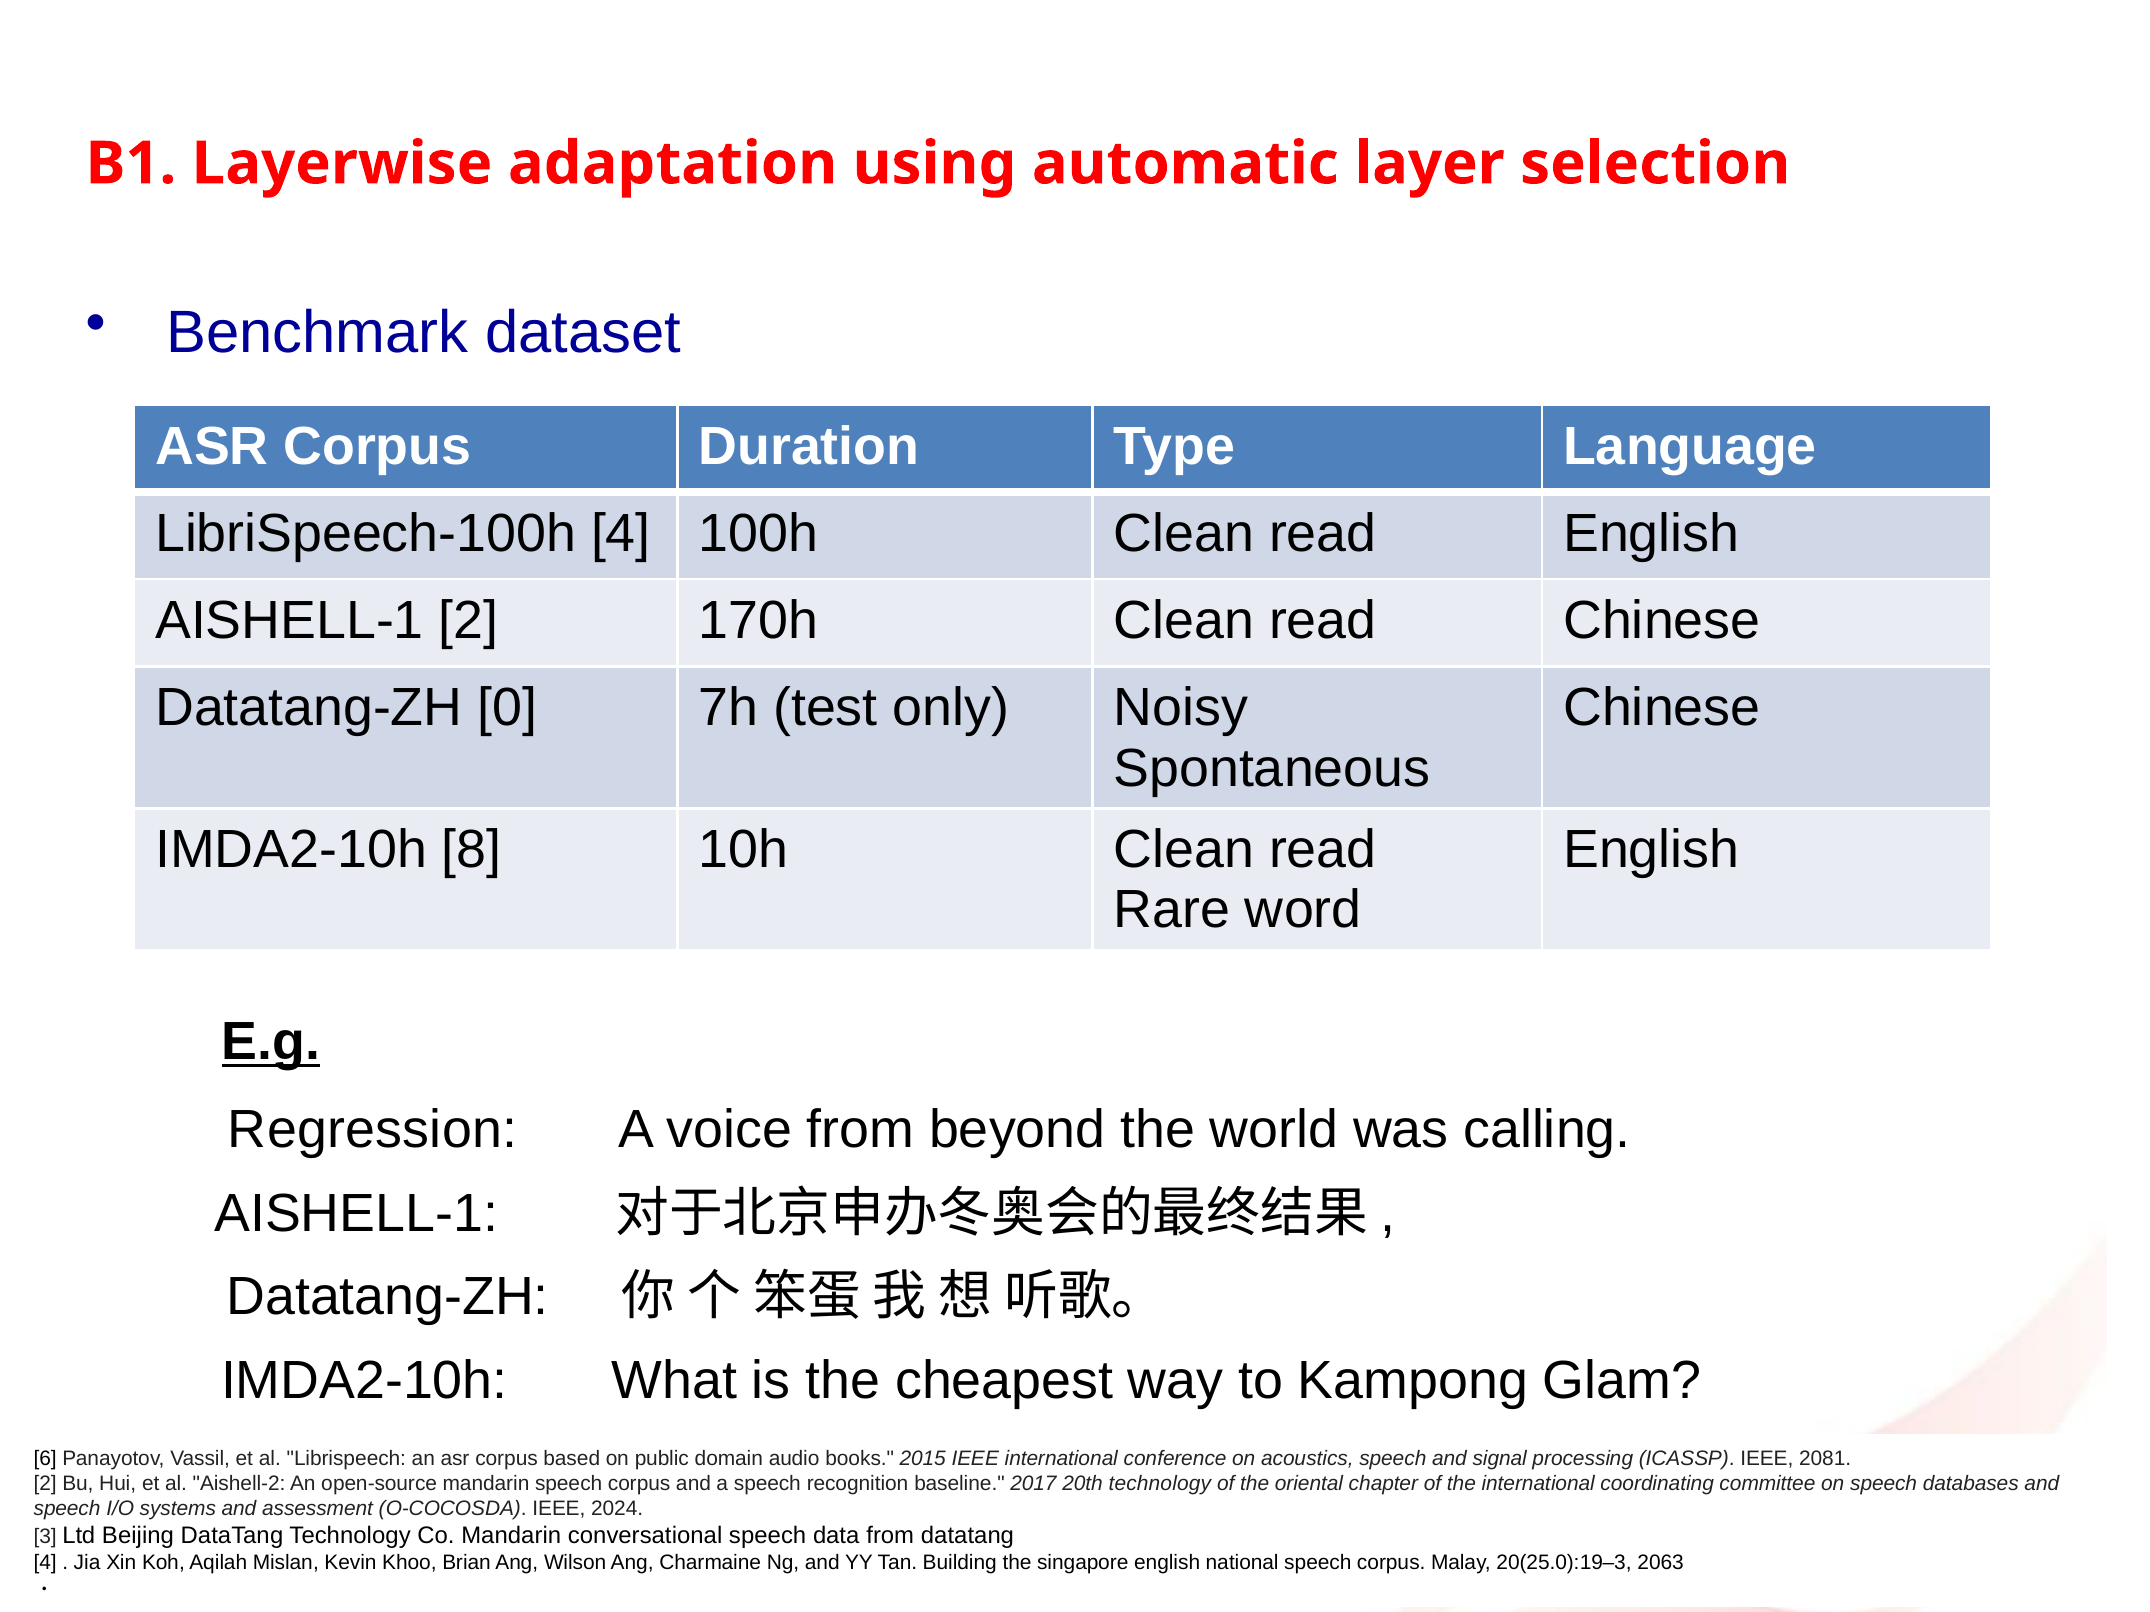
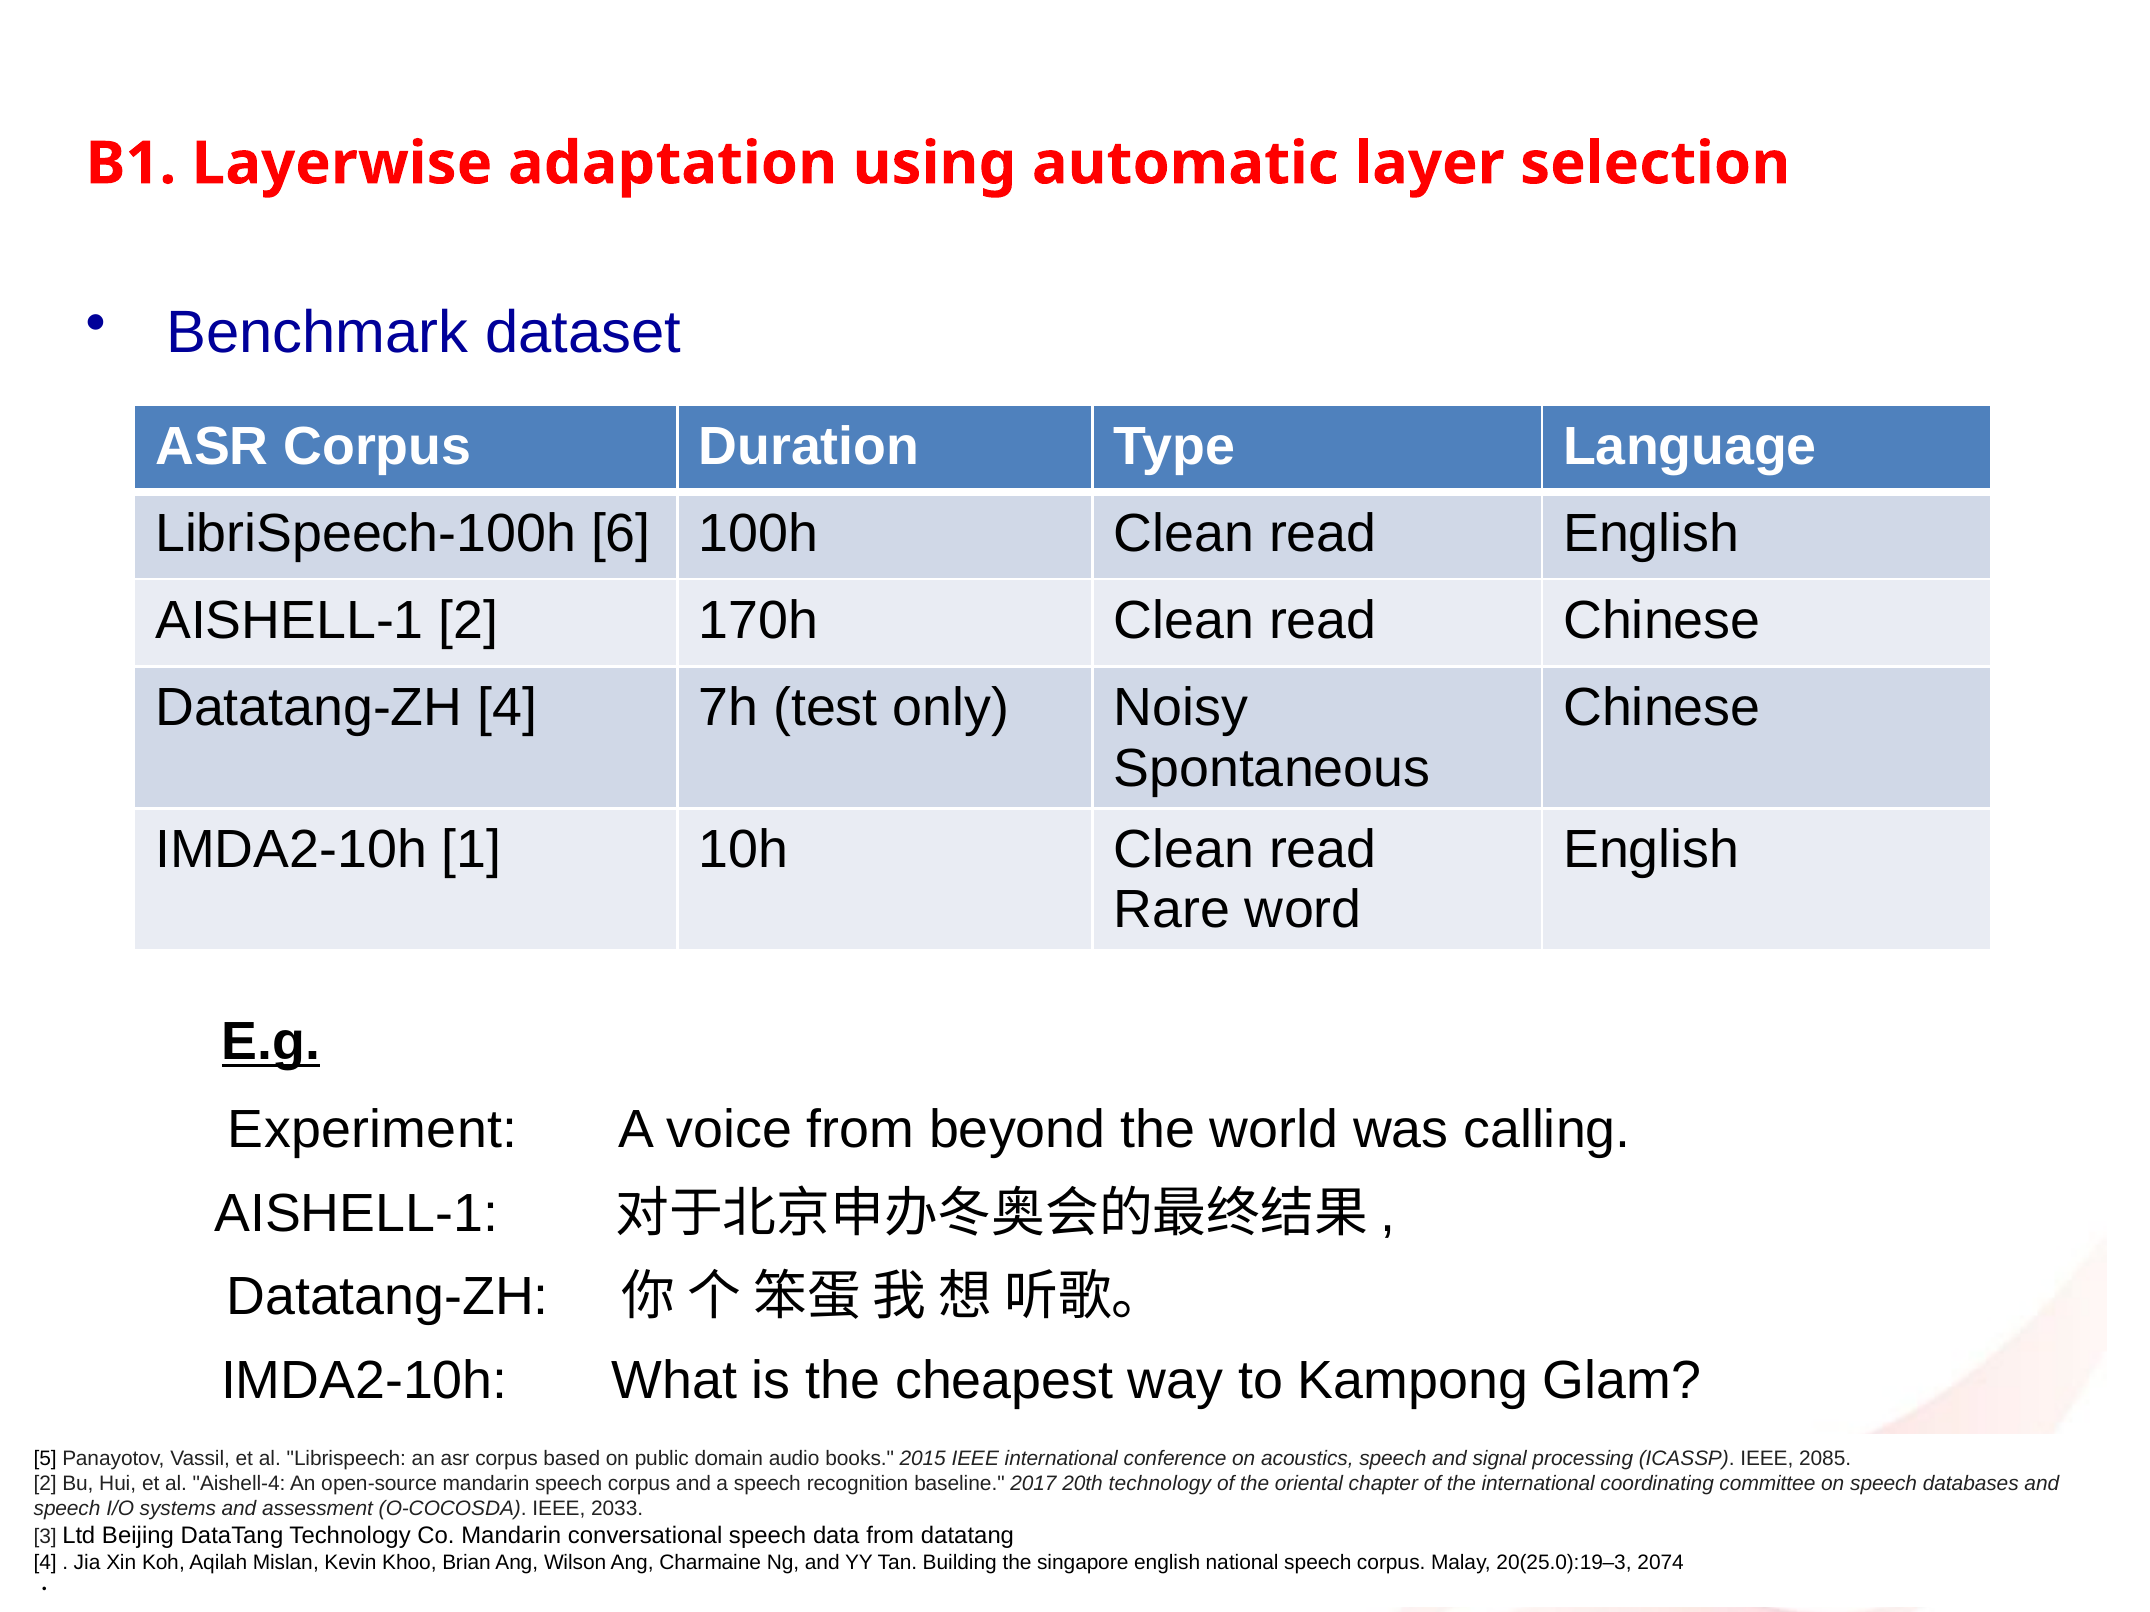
LibriSpeech-100h 4: 4 -> 6
Datatang-ZH 0: 0 -> 4
8: 8 -> 1
Regression: Regression -> Experiment
6: 6 -> 5
2081: 2081 -> 2085
Aishell-2: Aishell-2 -> Aishell-4
2024: 2024 -> 2033
2063: 2063 -> 2074
